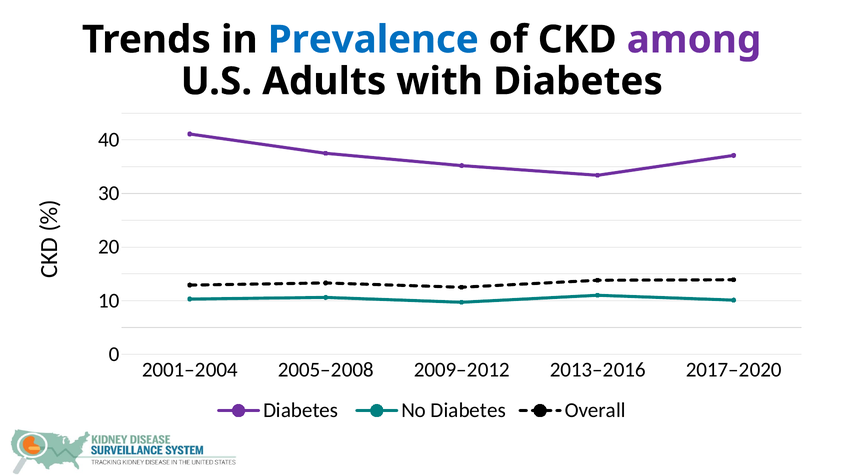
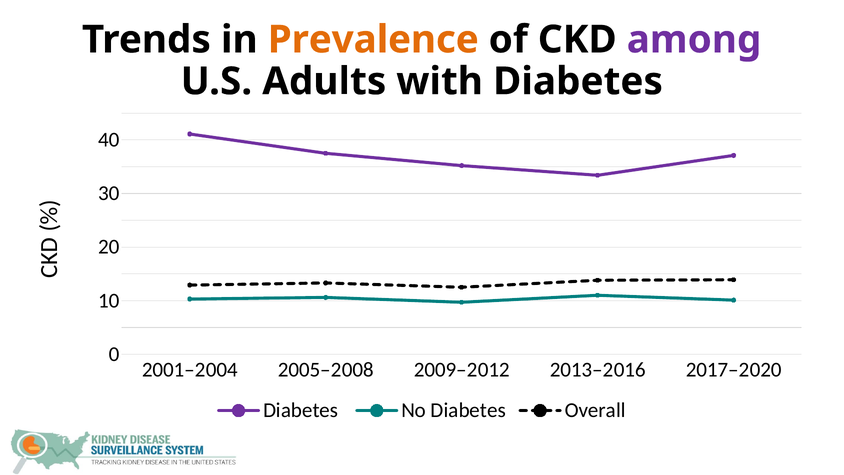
Prevalence colour: blue -> orange
